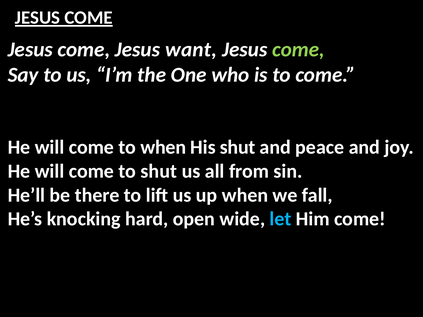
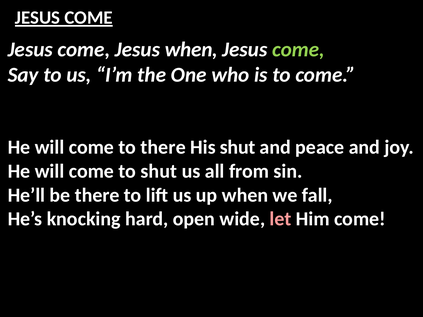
Jesus want: want -> when
to when: when -> there
let colour: light blue -> pink
